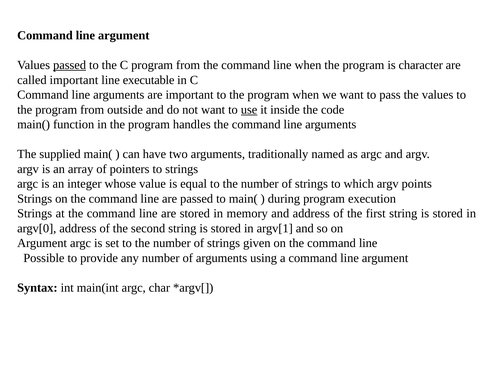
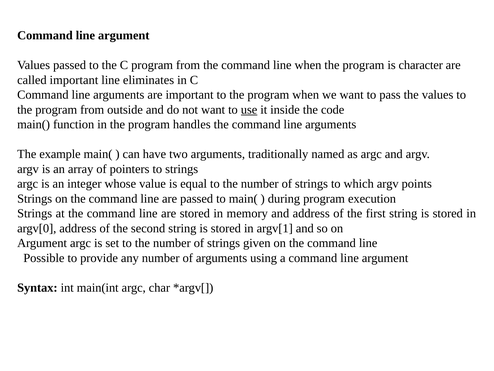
passed at (70, 65) underline: present -> none
executable: executable -> eliminates
supplied: supplied -> example
